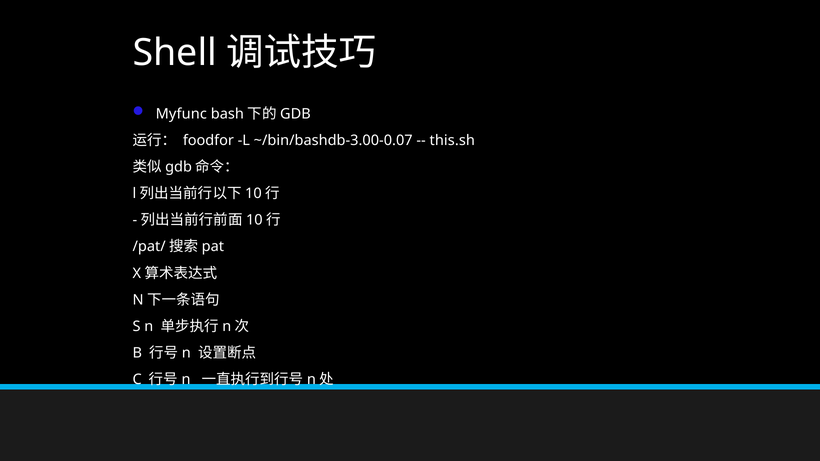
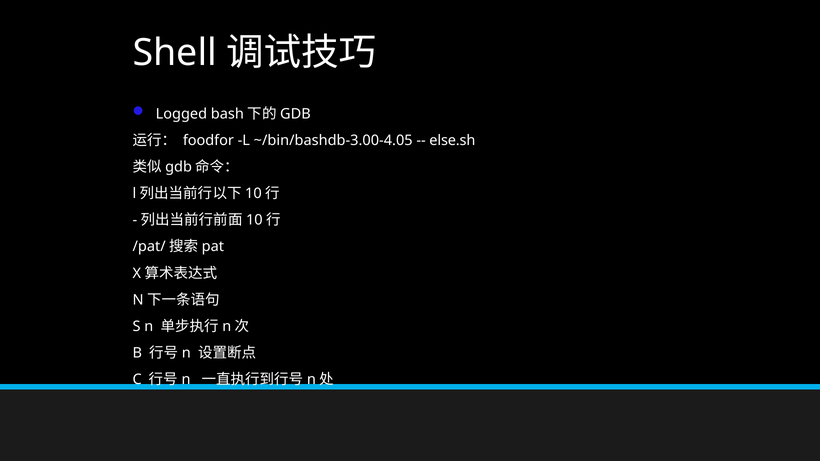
Myfunc: Myfunc -> Logged
~/bin/bashdb-3.00-0.07: ~/bin/bashdb-3.00-0.07 -> ~/bin/bashdb-3.00-4.05
this.sh: this.sh -> else.sh
